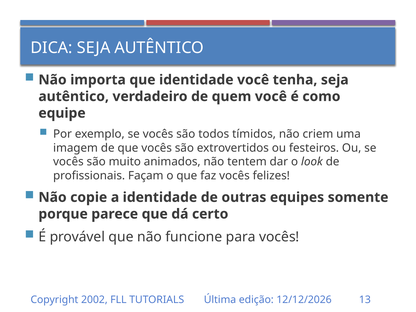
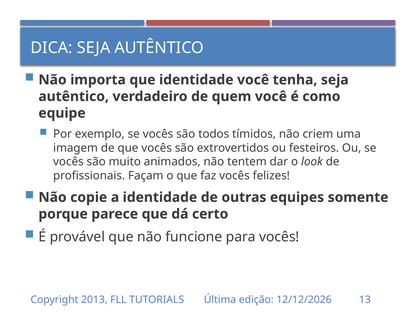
2002: 2002 -> 2013
